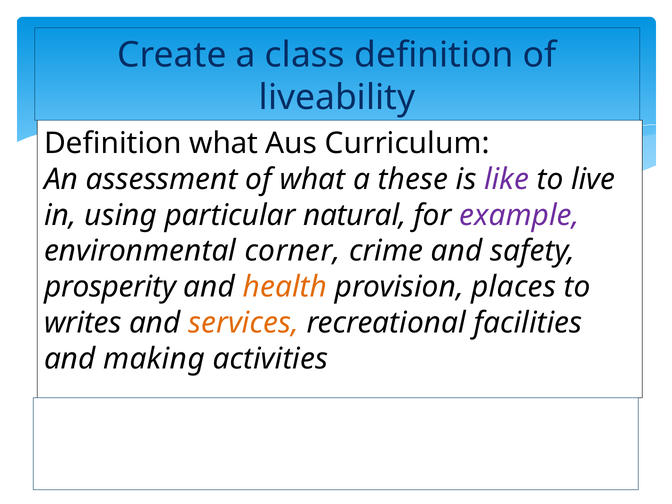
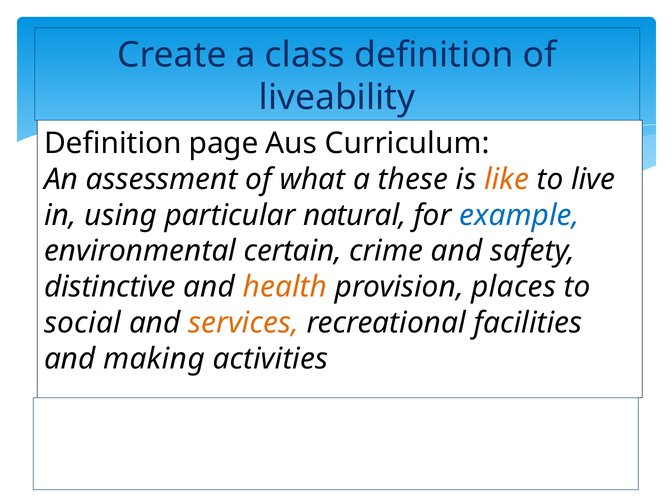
Definition what: what -> page
like colour: purple -> orange
example colour: purple -> blue
corner: corner -> certain
prosperity: prosperity -> distinctive
writes: writes -> social
